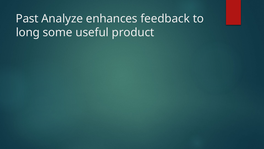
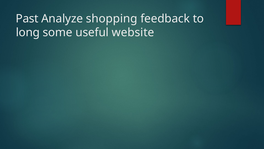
enhances: enhances -> shopping
product: product -> website
